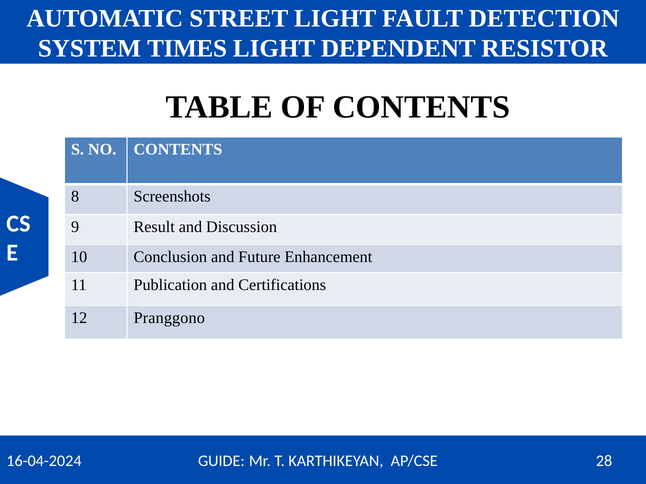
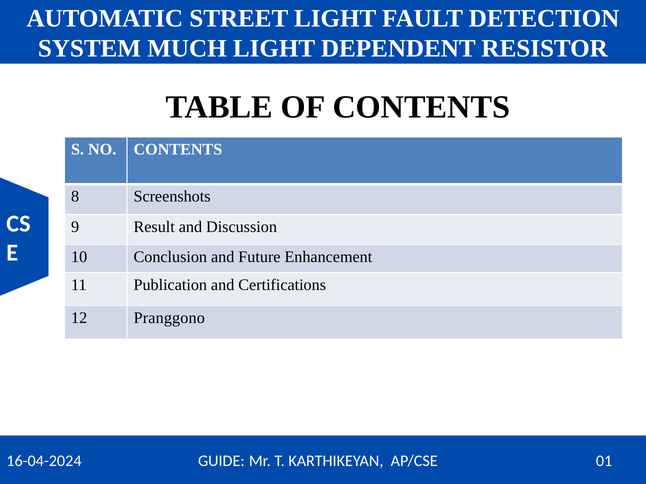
TIMES: TIMES -> MUCH
28: 28 -> 01
